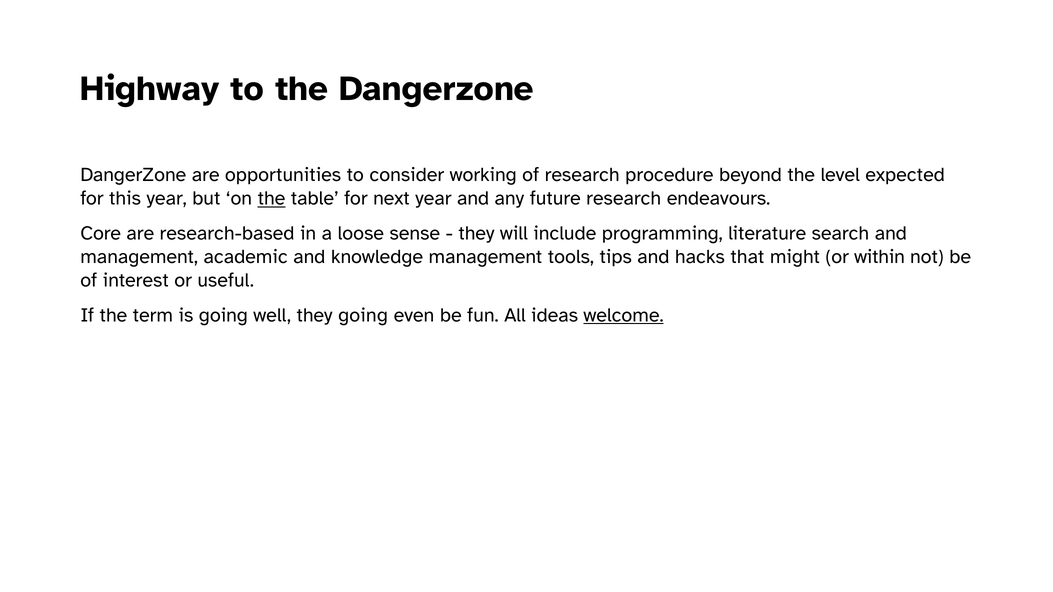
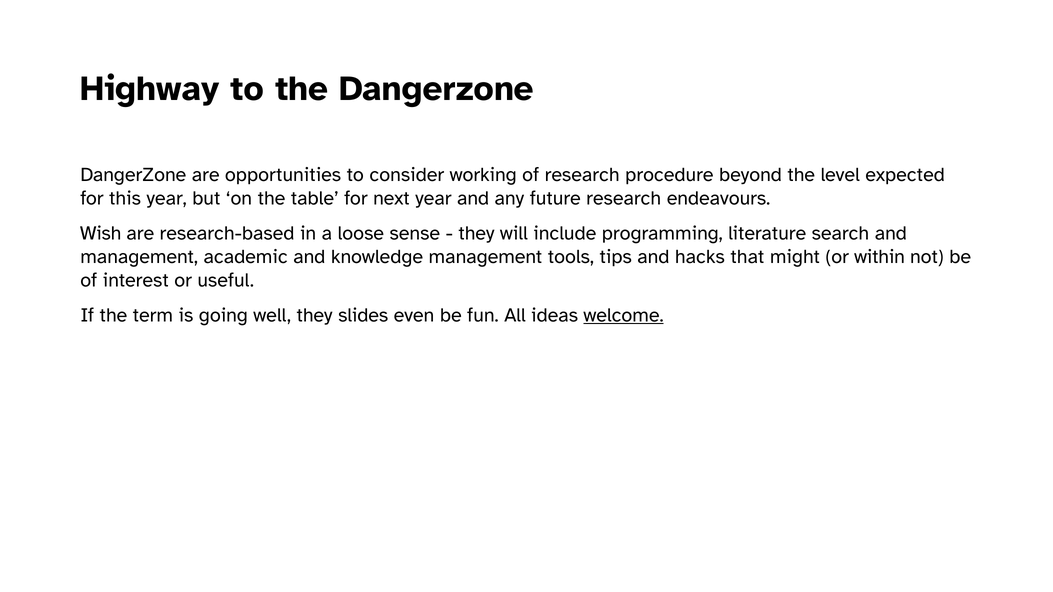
the at (272, 199) underline: present -> none
Core: Core -> Wish
they going: going -> slides
